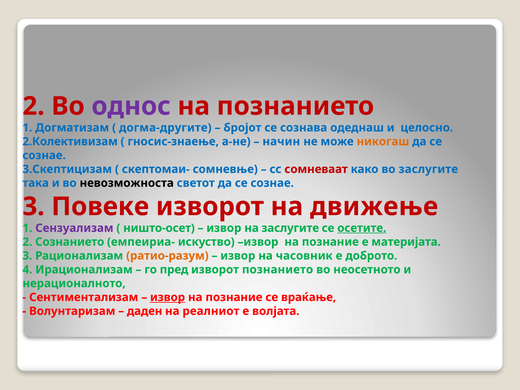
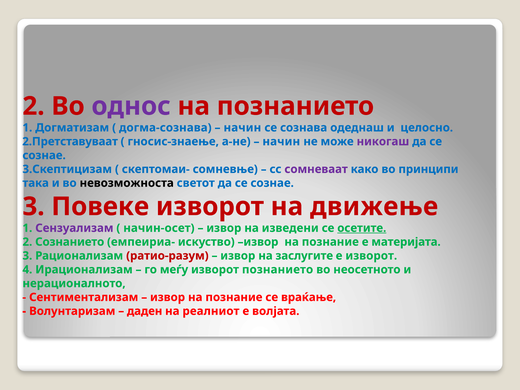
догма-другите: догма-другите -> догма-сознава
бројот at (242, 128): бројот -> начин
2.Колективизам: 2.Колективизам -> 2.Претставуваат
никогаш colour: orange -> purple
сомневаат colour: red -> purple
во заслугите: заслугите -> принципи
ништо-осет: ништо-осет -> начин-осет
на заслугите: заслугите -> изведени
ратио-разум colour: orange -> red
часовник: часовник -> заслугите
е доброто: доброто -> изворот
пред: пред -> меѓу
извор at (168, 297) underline: present -> none
